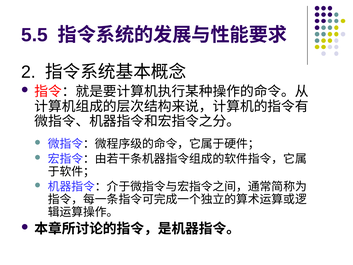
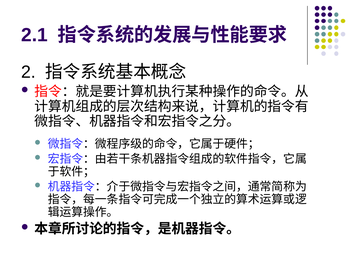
5.5: 5.5 -> 2.1
